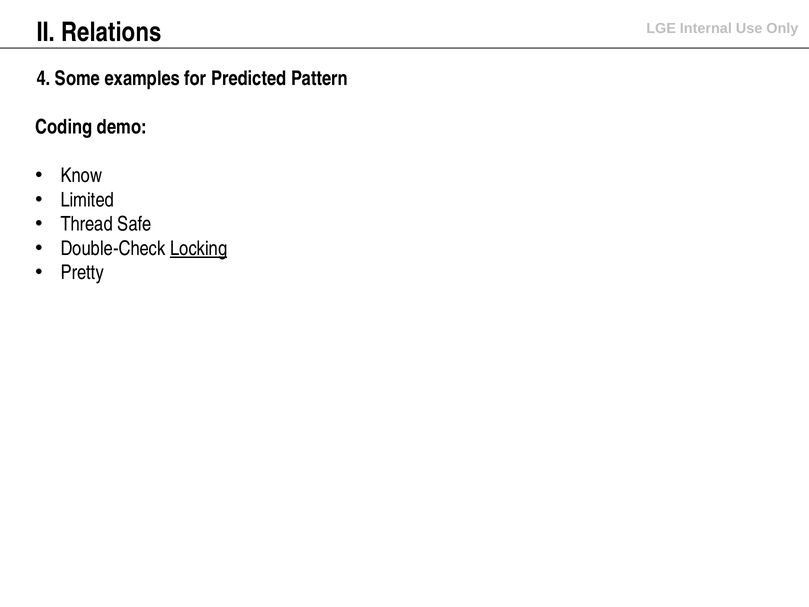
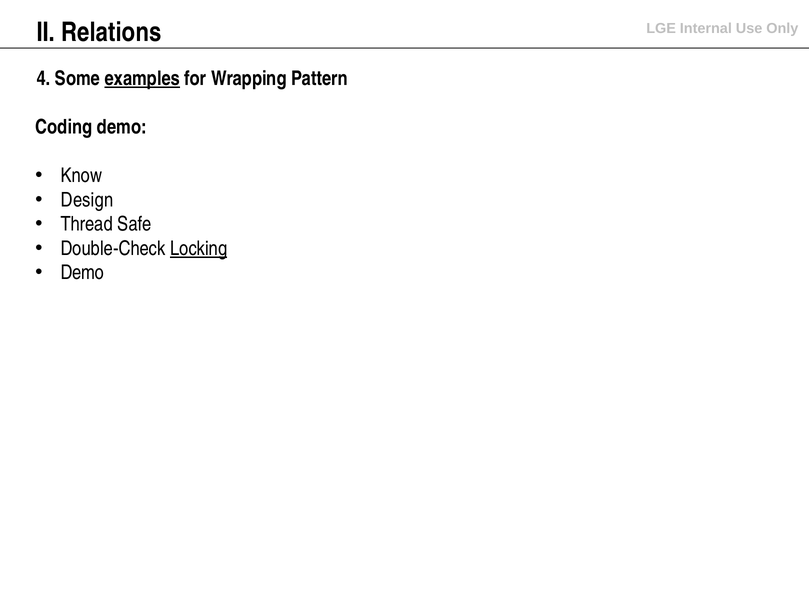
examples underline: none -> present
Predicted: Predicted -> Wrapping
Limited: Limited -> Design
Pretty at (82, 273): Pretty -> Demo
